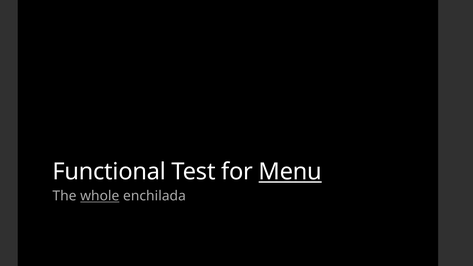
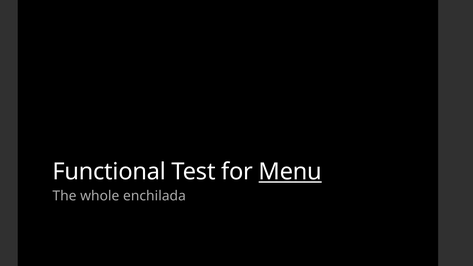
whole underline: present -> none
